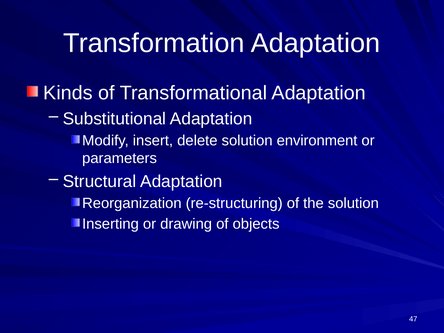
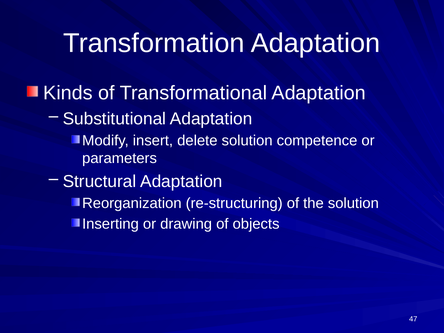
environment: environment -> competence
